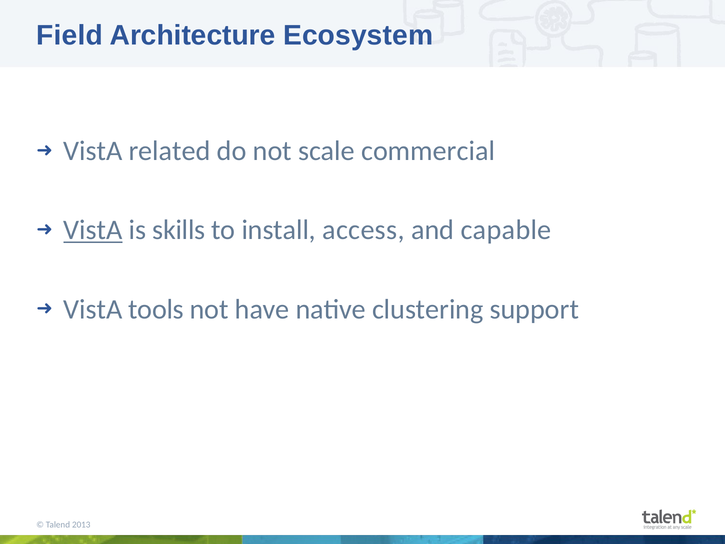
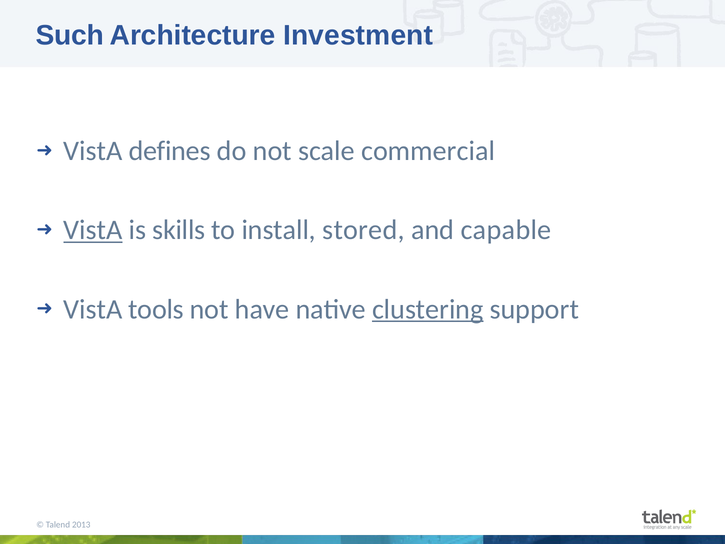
Field: Field -> Such
Ecosystem: Ecosystem -> Investment
related: related -> defines
access: access -> stored
clustering underline: none -> present
